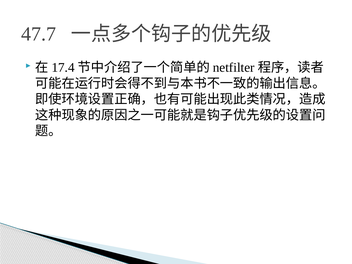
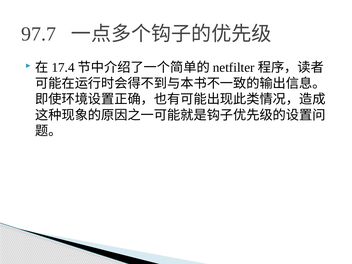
47.7: 47.7 -> 97.7
